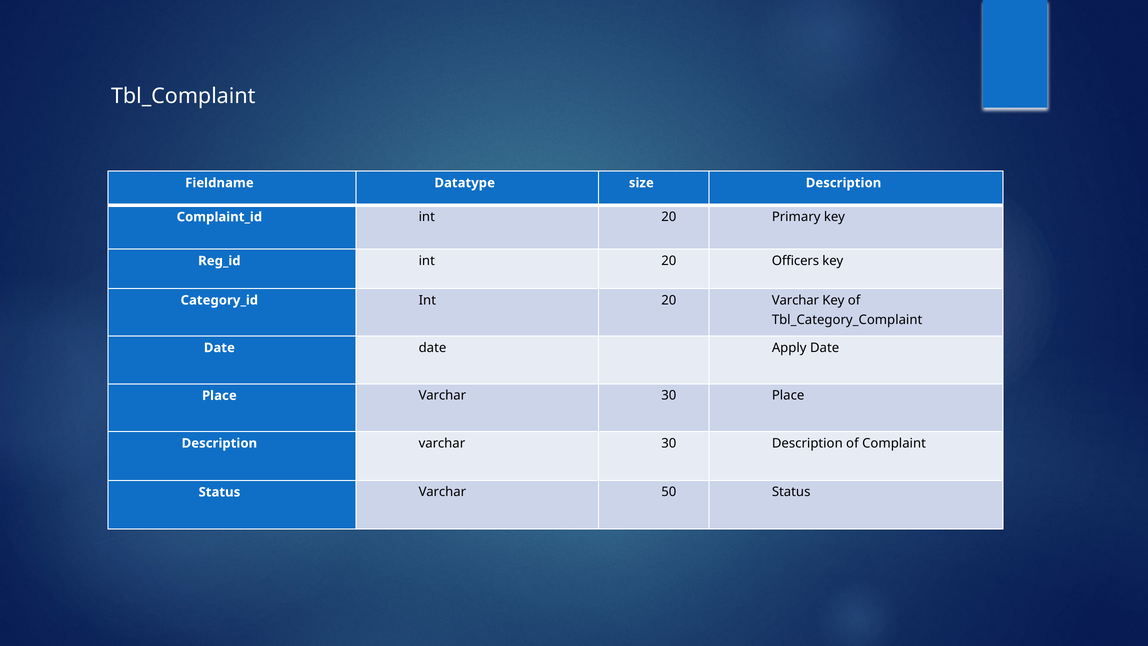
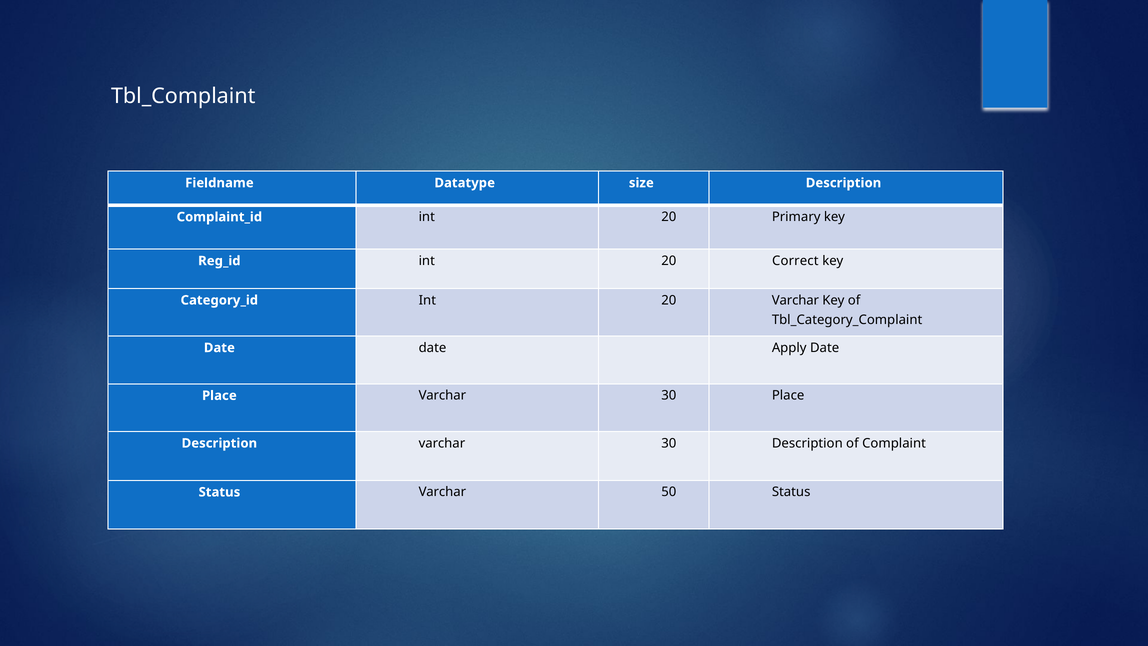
Officers: Officers -> Correct
